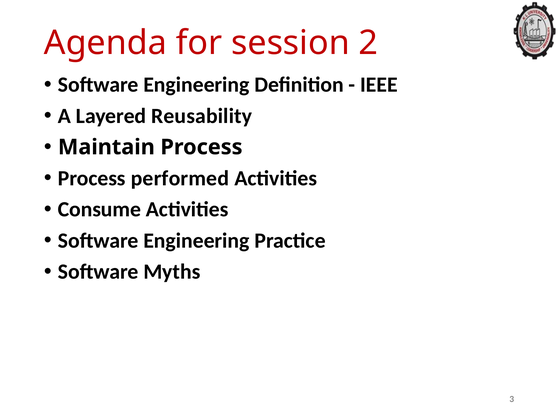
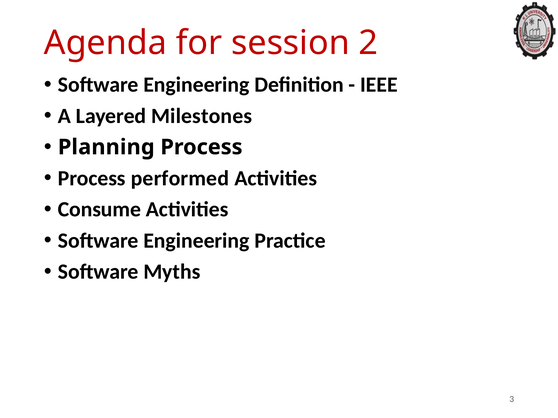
Reusability: Reusability -> Milestones
Maintain: Maintain -> Planning
